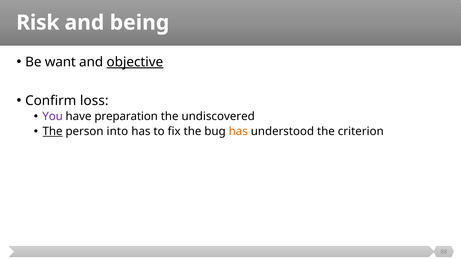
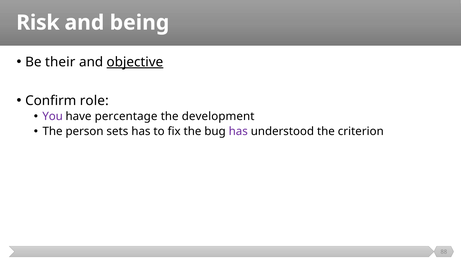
want: want -> their
loss: loss -> role
preparation: preparation -> percentage
undiscovered: undiscovered -> development
The at (53, 131) underline: present -> none
into: into -> sets
has at (238, 131) colour: orange -> purple
